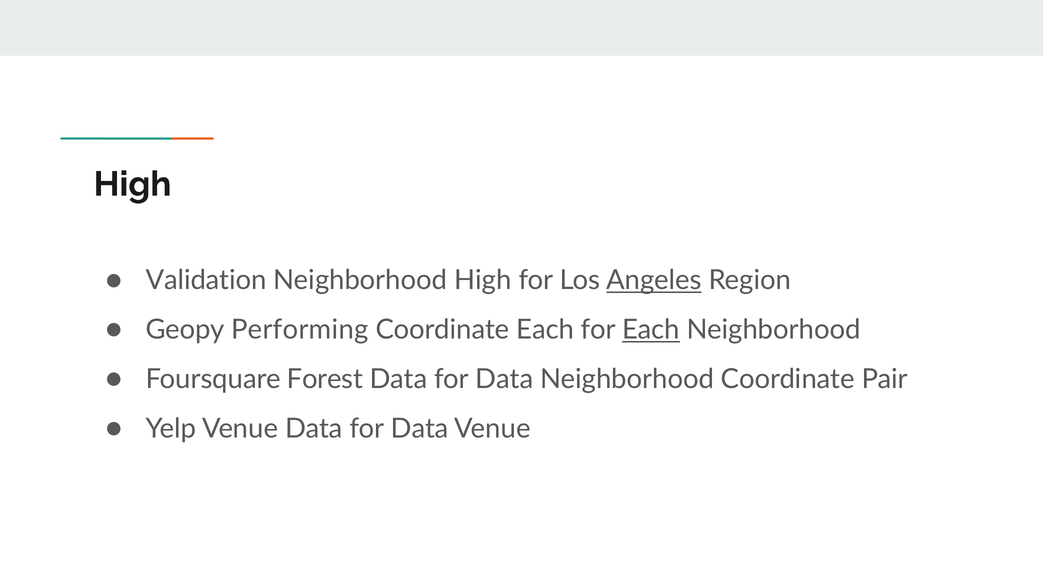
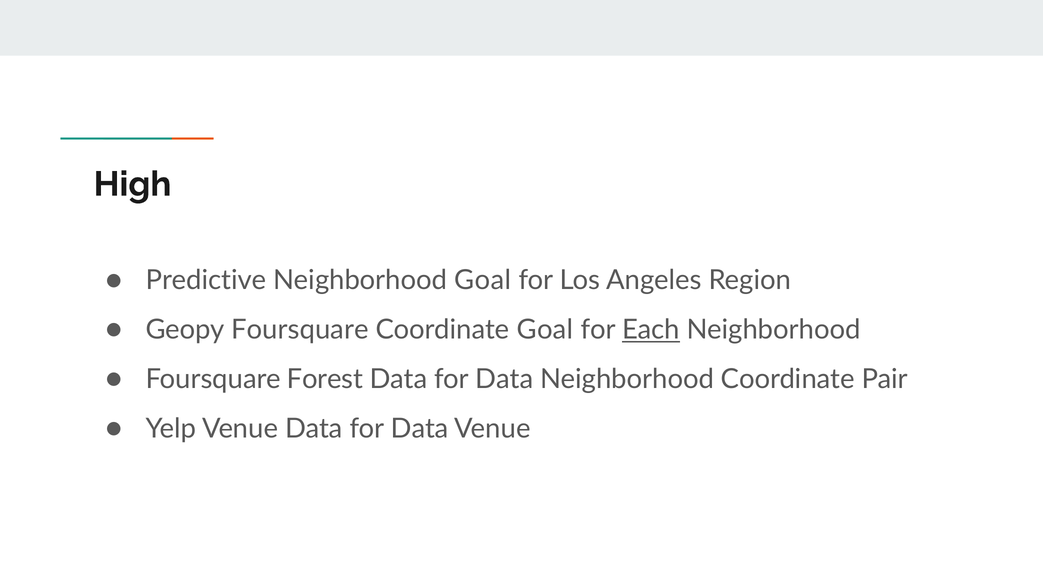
Validation: Validation -> Predictive
Neighborhood High: High -> Goal
Angeles underline: present -> none
Geopy Performing: Performing -> Foursquare
Coordinate Each: Each -> Goal
